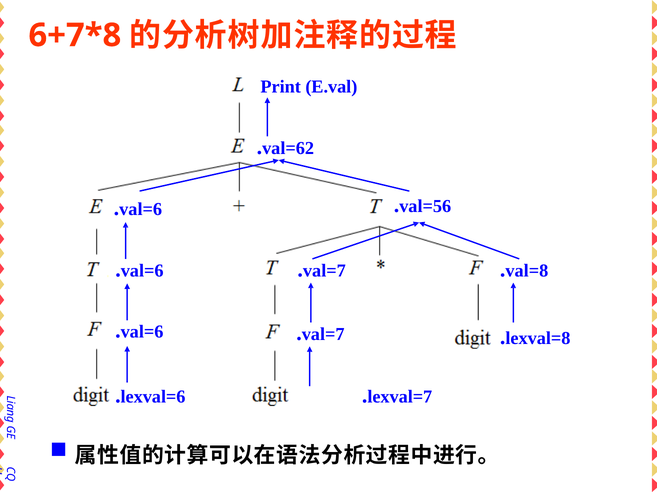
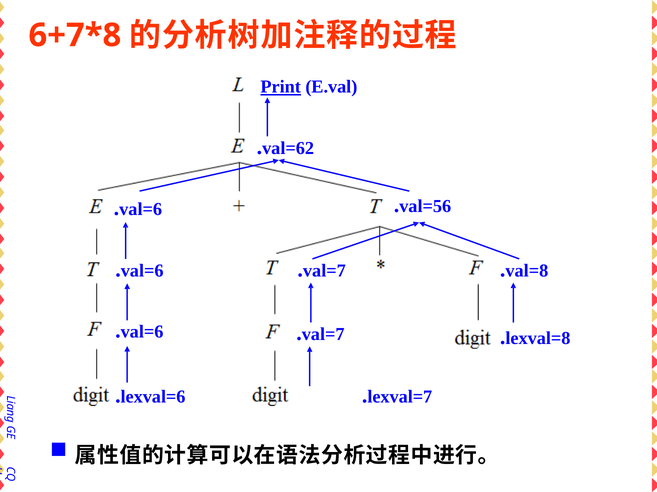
Print underline: none -> present
